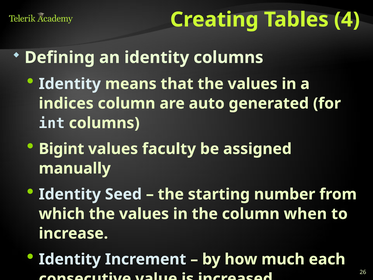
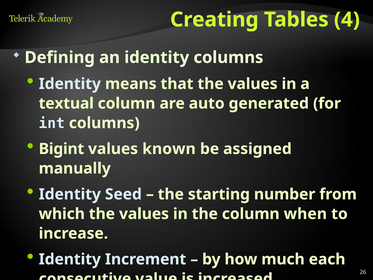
indices: indices -> textual
faculty: faculty -> known
